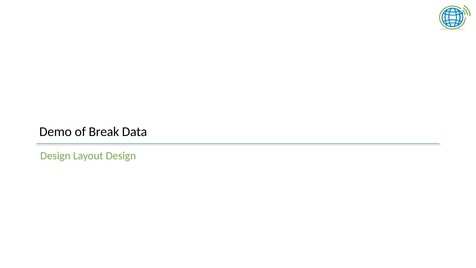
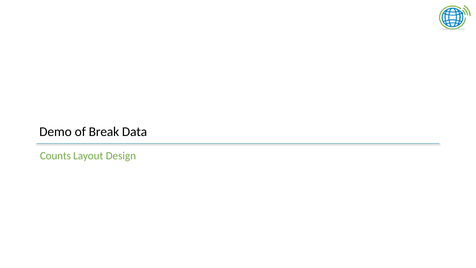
Design at (55, 156): Design -> Counts
